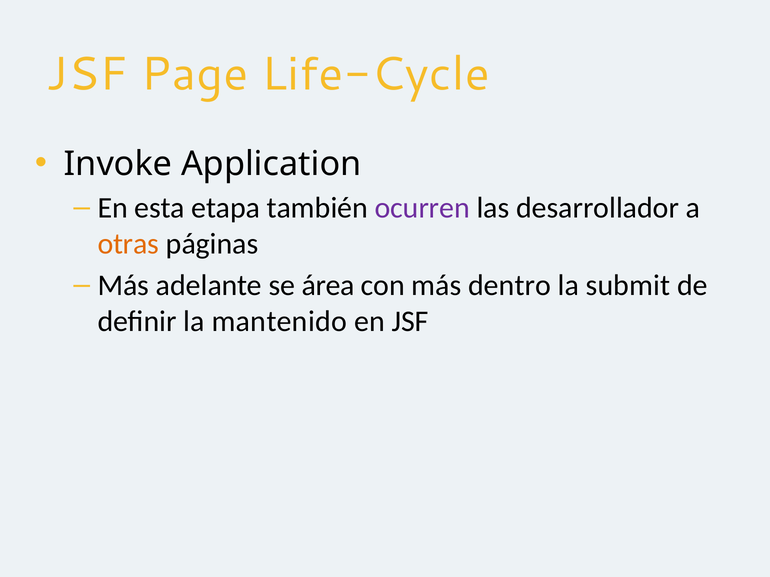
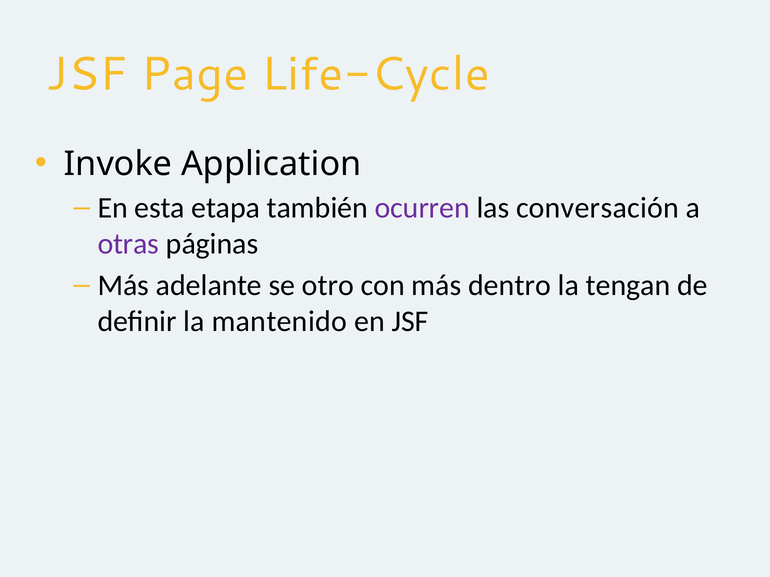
desarrollador: desarrollador -> conversación
otras colour: orange -> purple
área: área -> otro
submit: submit -> tengan
